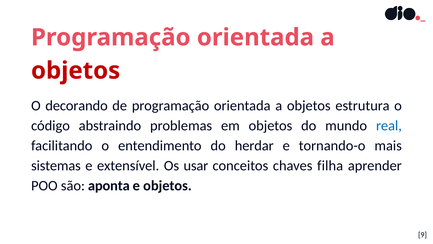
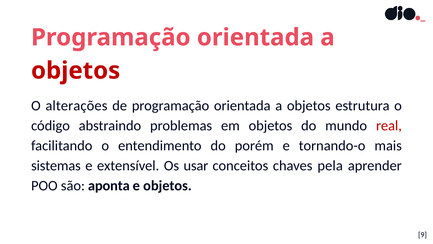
decorando: decorando -> alterações
real colour: blue -> red
herdar: herdar -> porém
filha: filha -> pela
